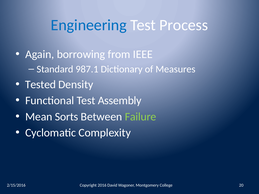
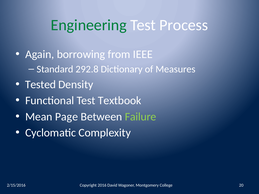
Engineering colour: blue -> green
987.1: 987.1 -> 292.8
Assembly: Assembly -> Textbook
Sorts: Sorts -> Page
